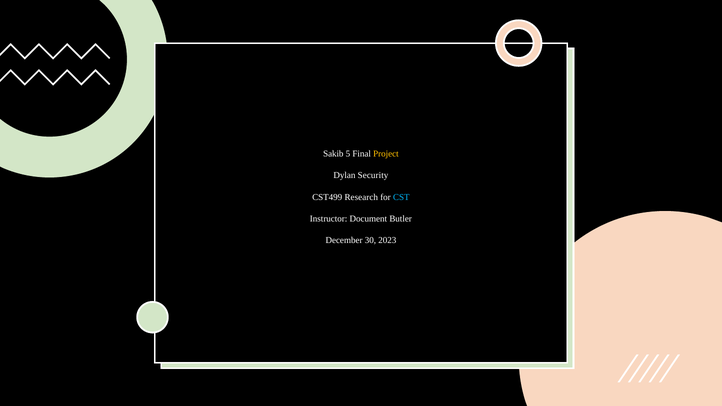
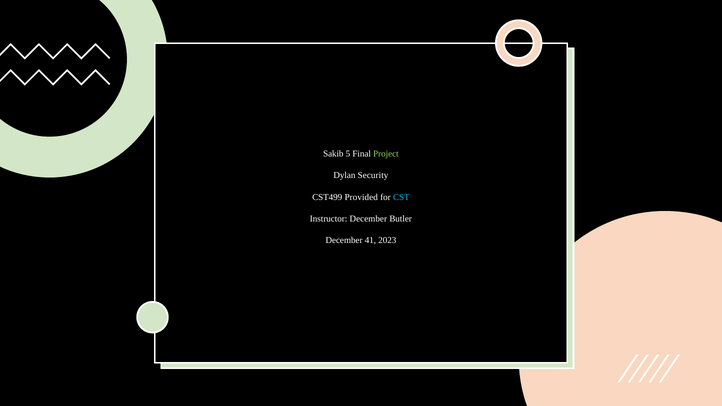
Project colour: yellow -> light green
Research: Research -> Provided
Instructor Document: Document -> December
30: 30 -> 41
